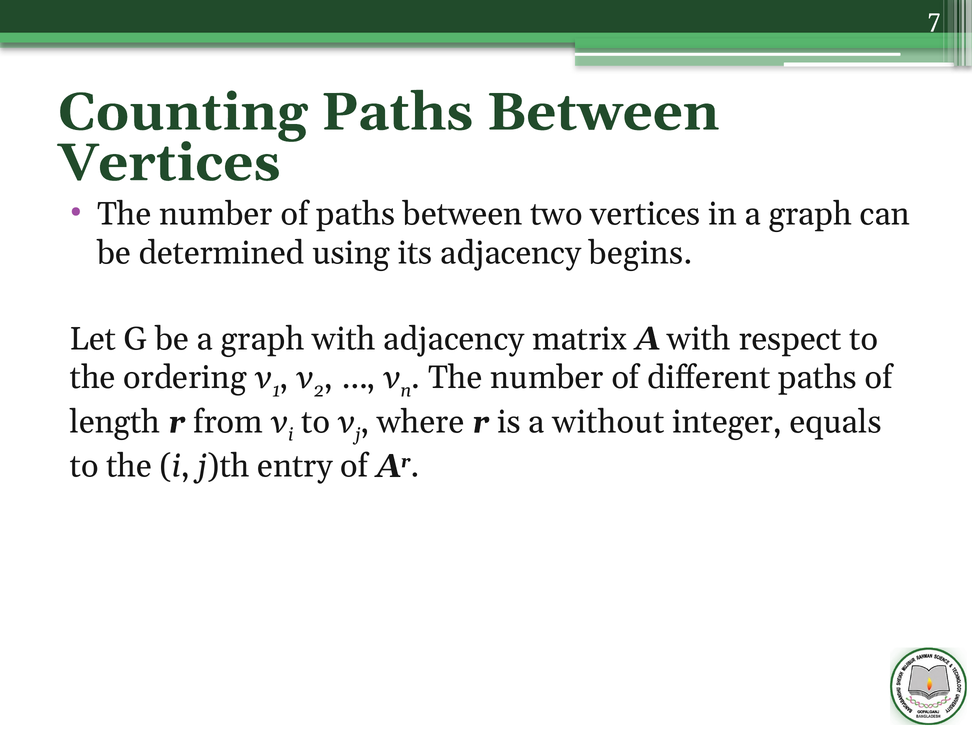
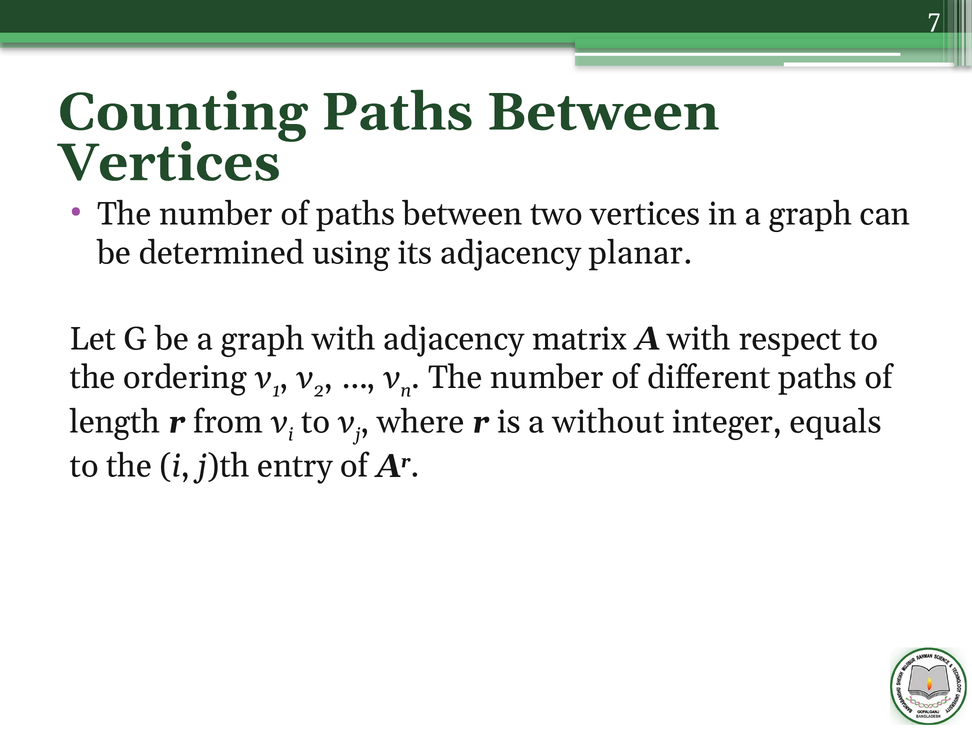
begins: begins -> planar
